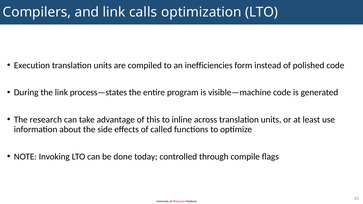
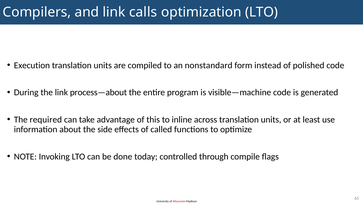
inefficiencies: inefficiencies -> nonstandard
process—states: process—states -> process—about
research: research -> required
